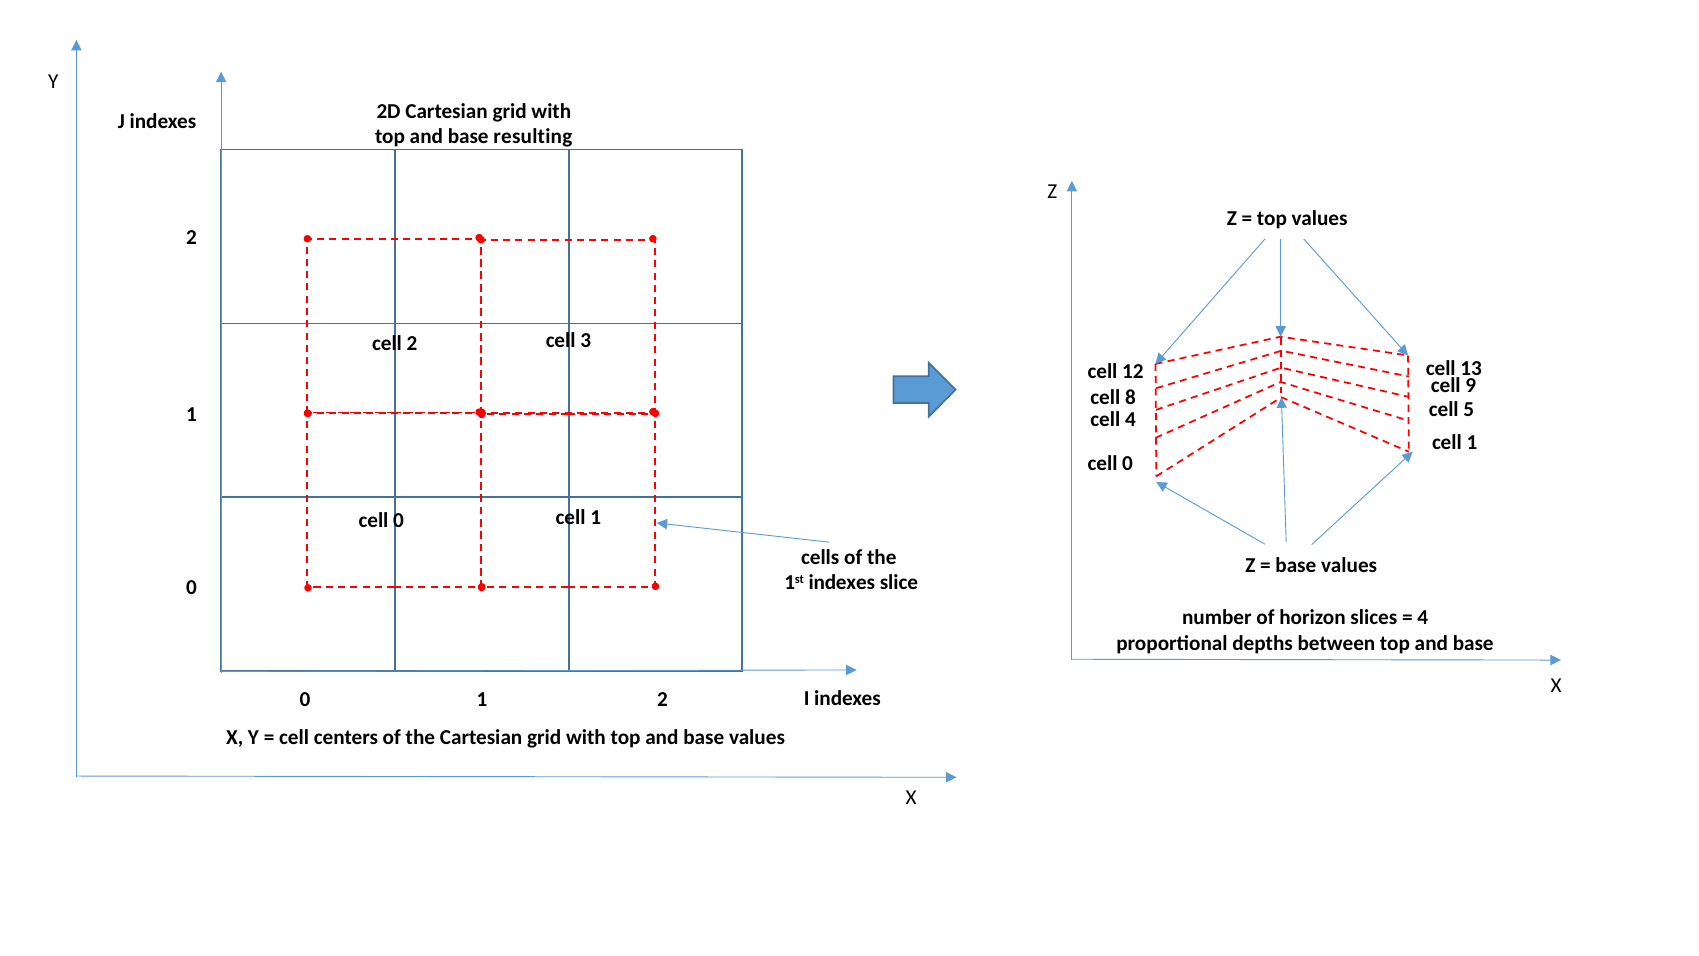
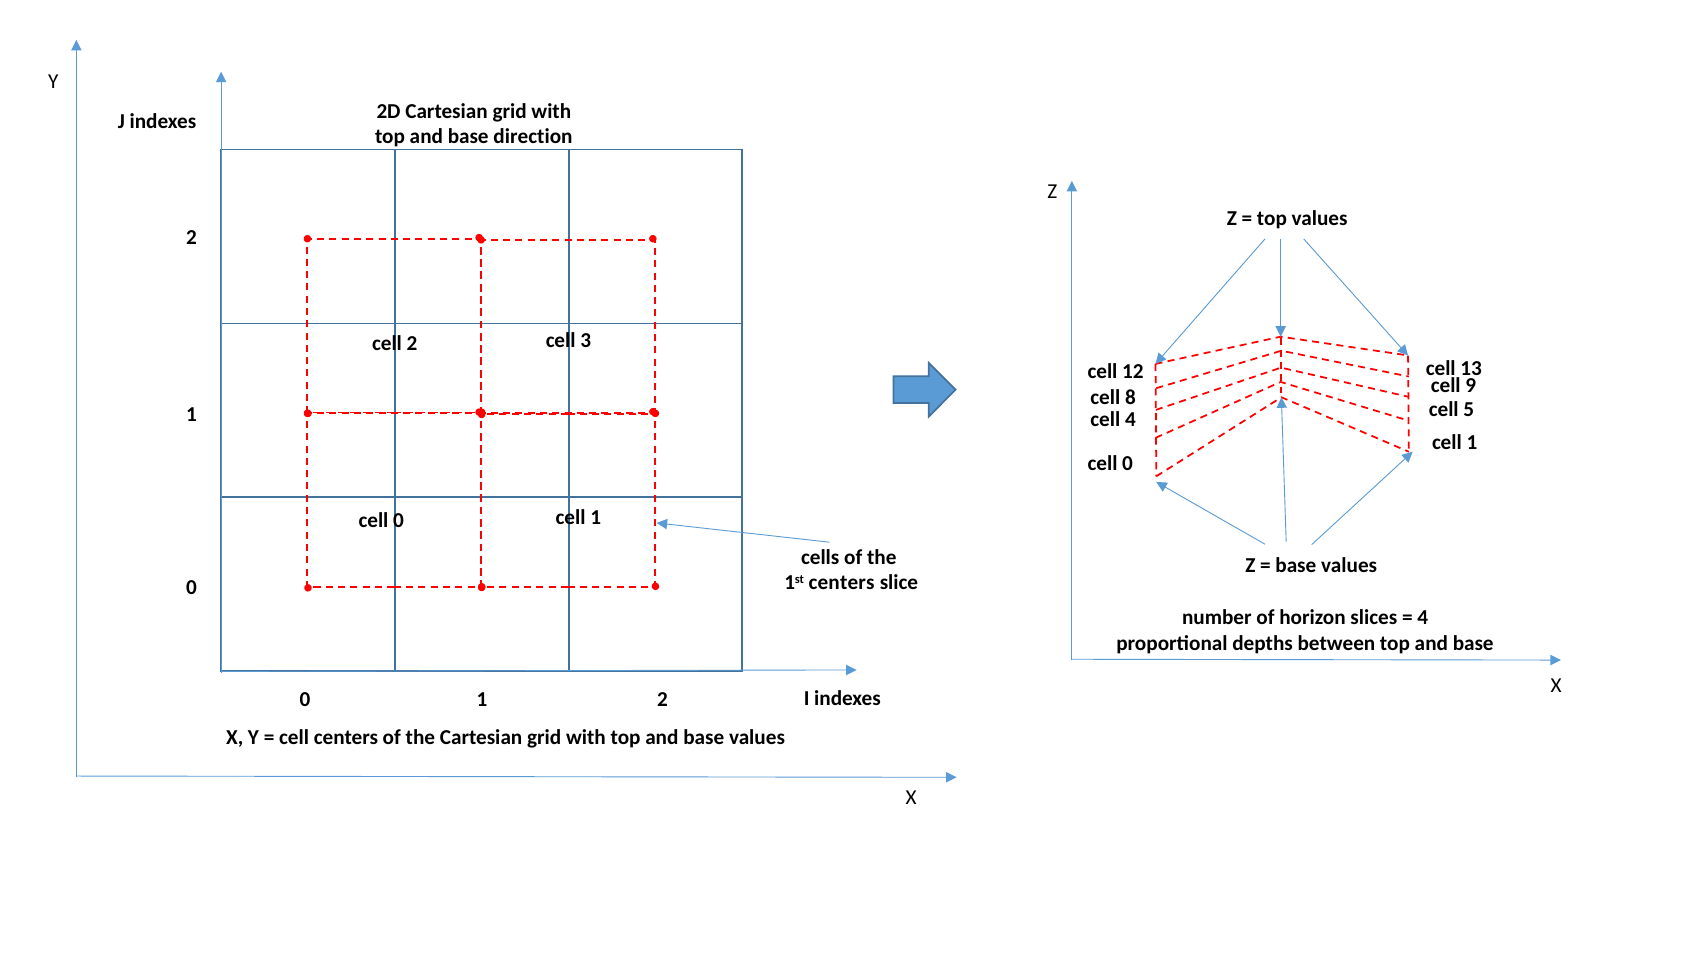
resulting: resulting -> direction
1st indexes: indexes -> centers
